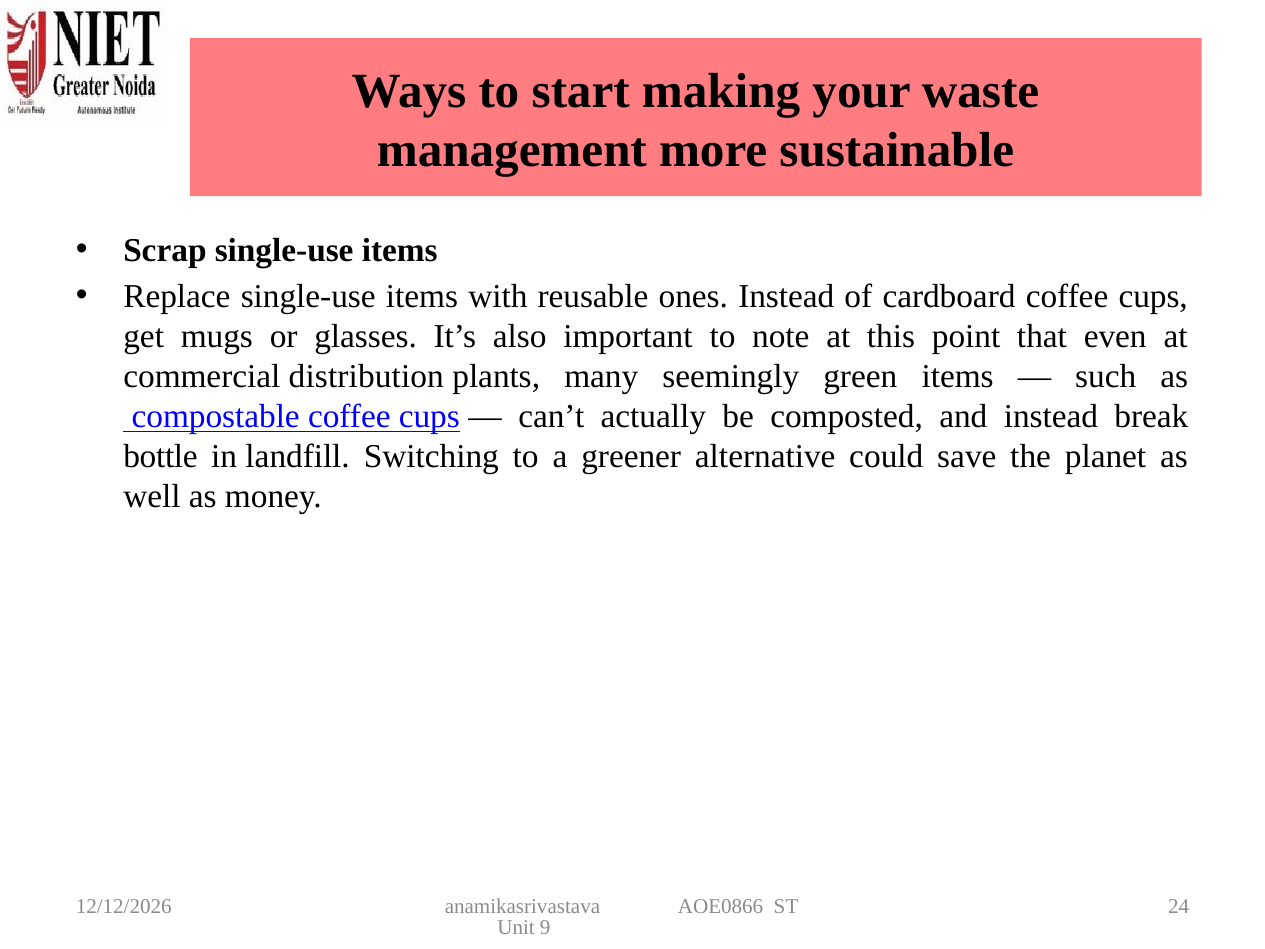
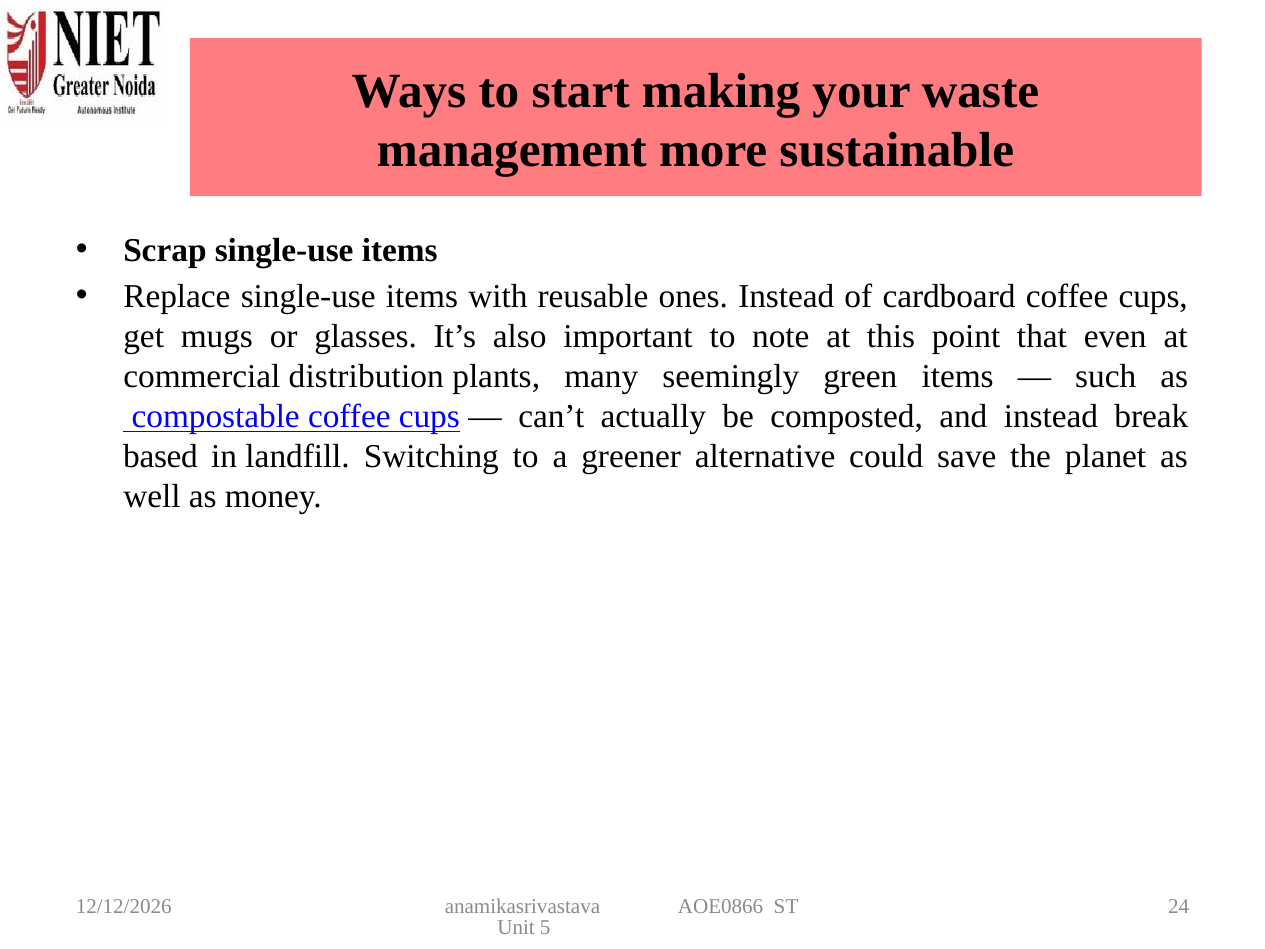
bottle: bottle -> based
9: 9 -> 5
